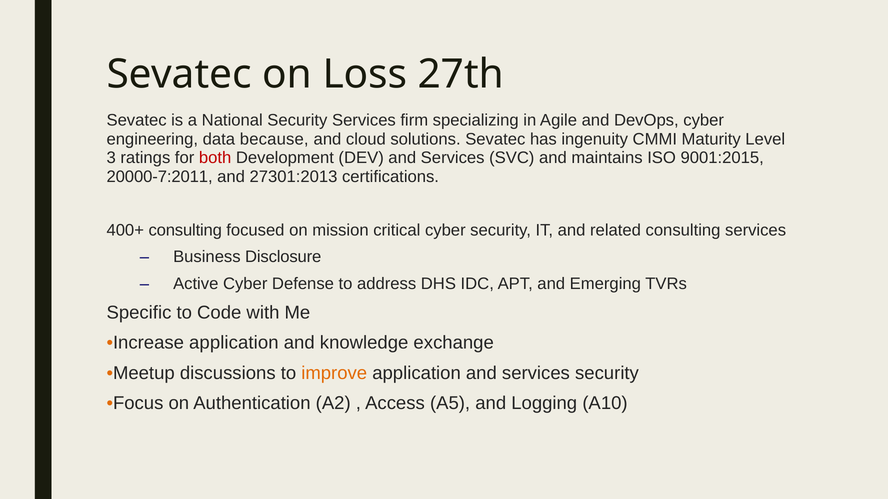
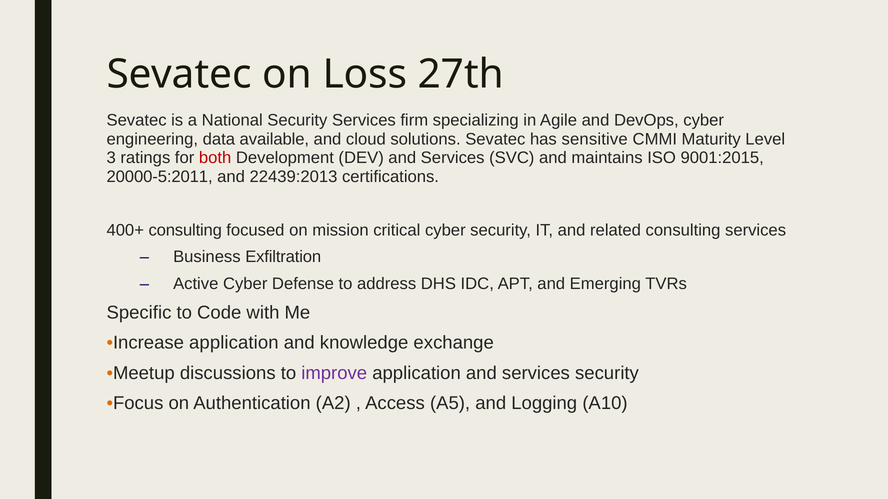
because: because -> available
ingenuity: ingenuity -> sensitive
20000-7:2011: 20000-7:2011 -> 20000-5:2011
27301:2013: 27301:2013 -> 22439:2013
Disclosure: Disclosure -> Exfiltration
improve colour: orange -> purple
